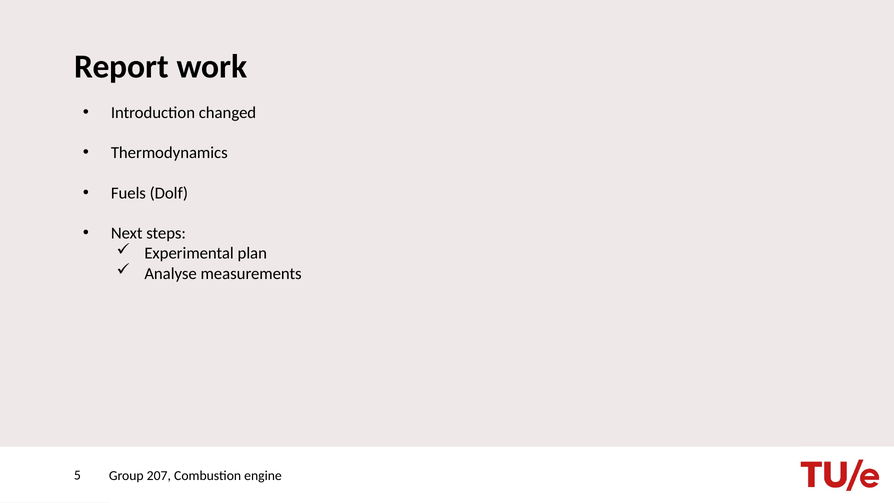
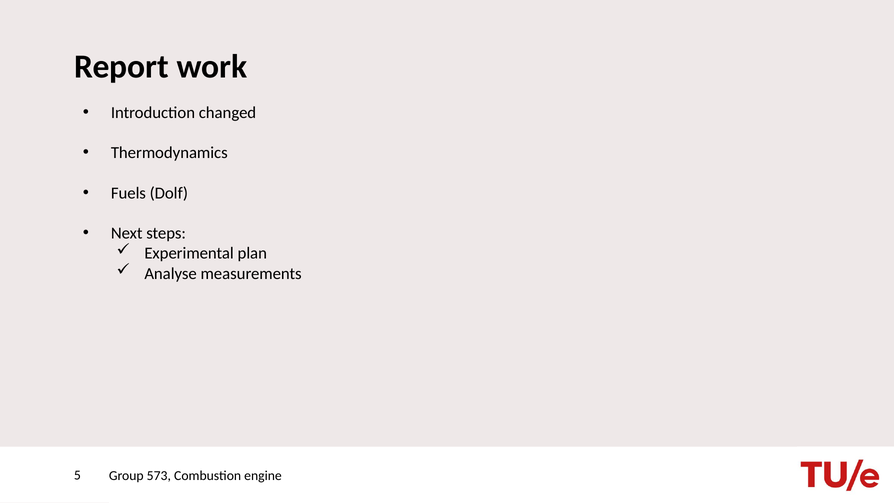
207: 207 -> 573
